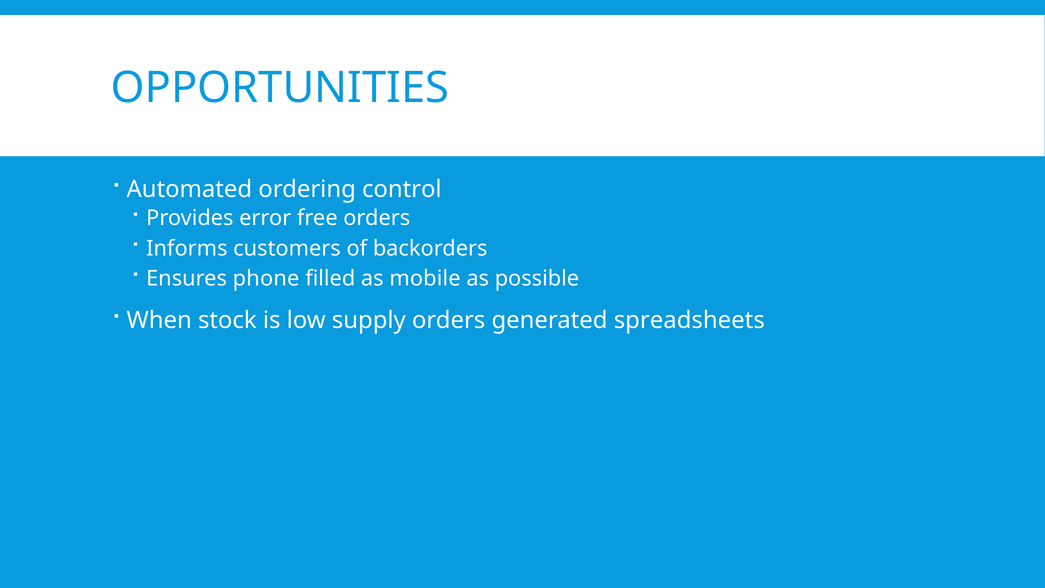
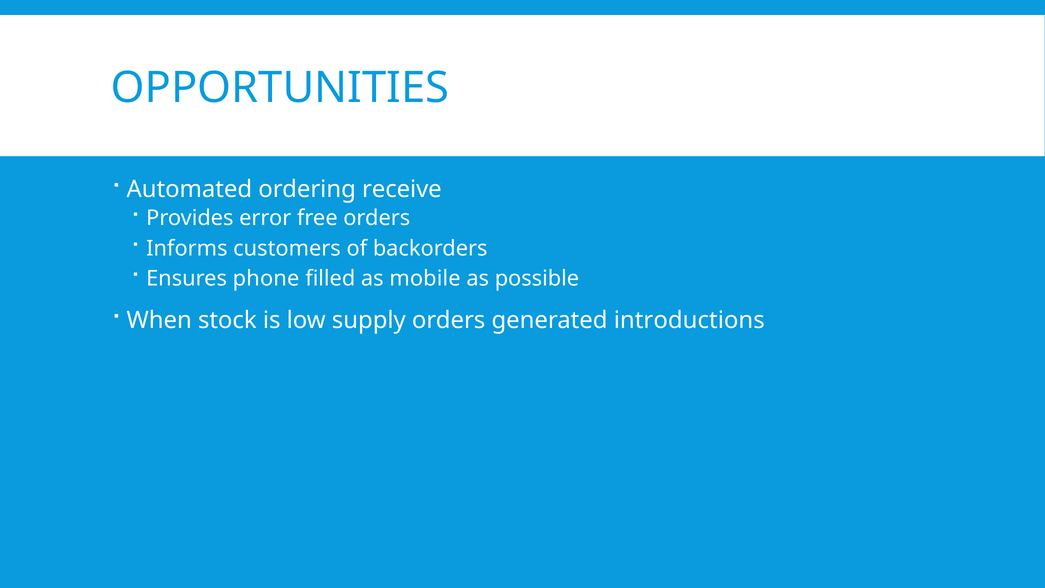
control: control -> receive
spreadsheets: spreadsheets -> introductions
